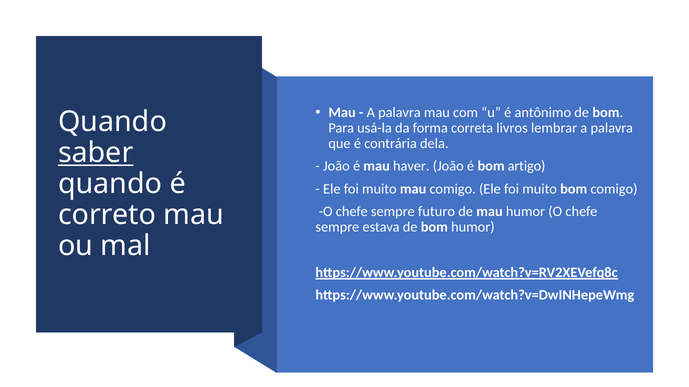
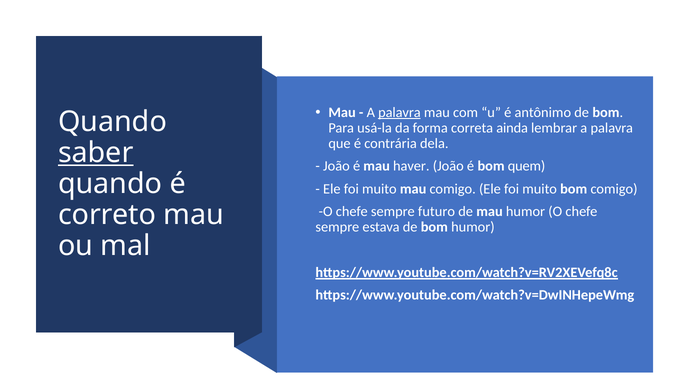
palavra at (399, 113) underline: none -> present
livros: livros -> ainda
artigo: artigo -> quem
